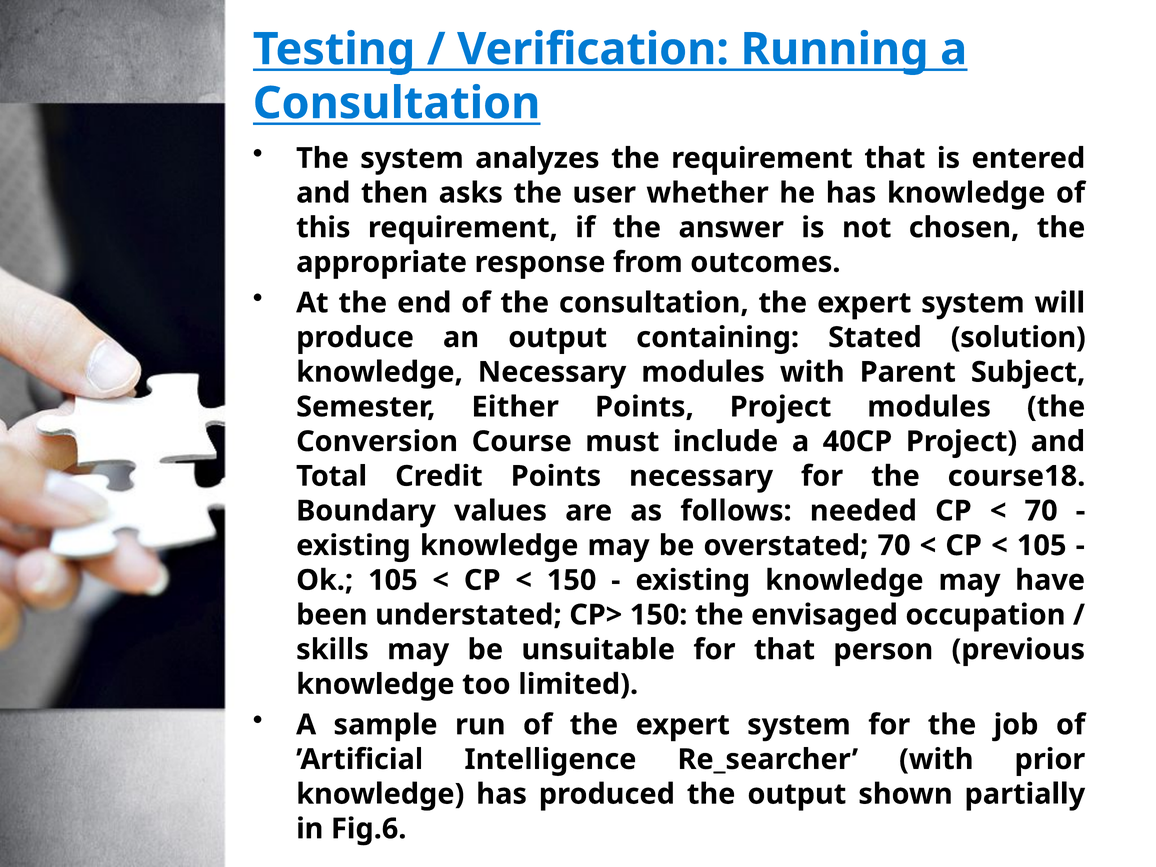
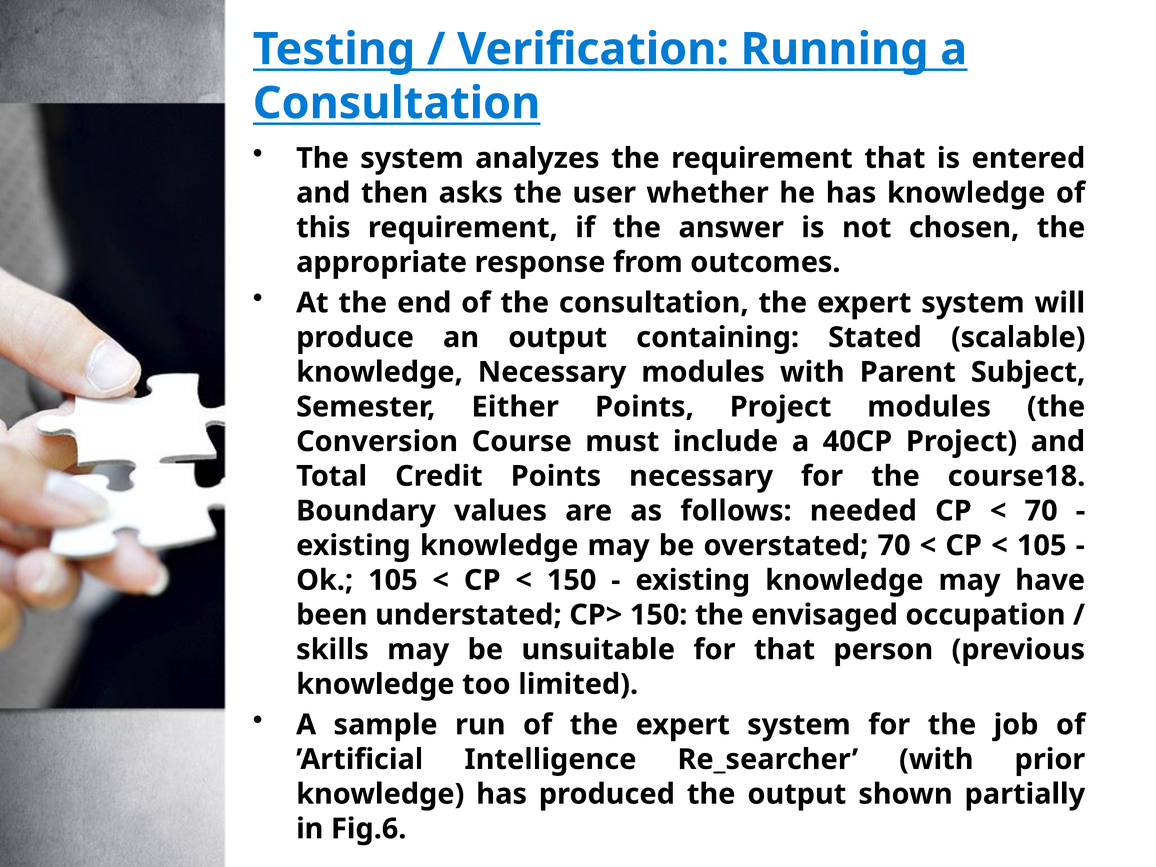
solution: solution -> scalable
